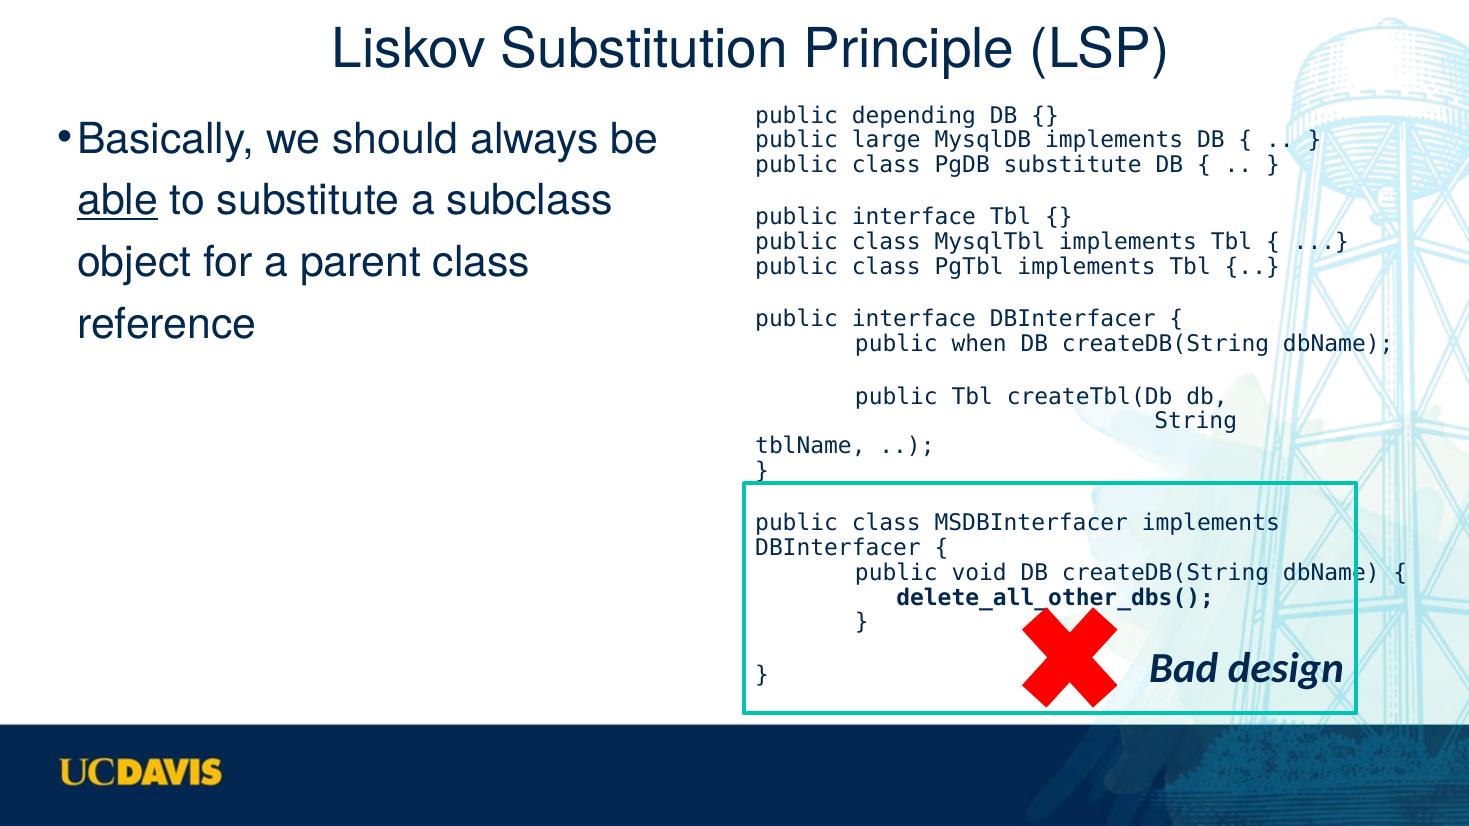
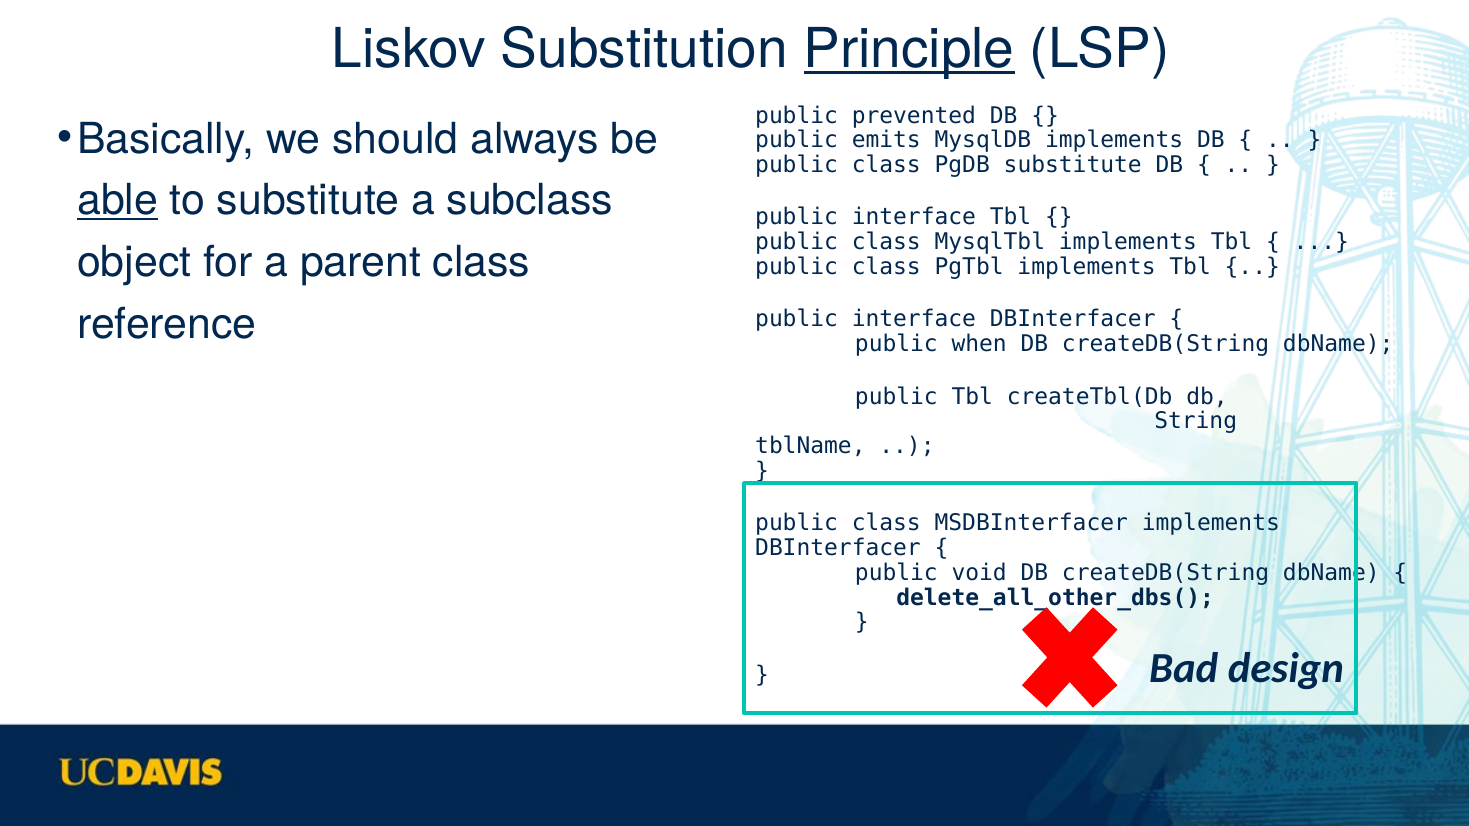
Principle underline: none -> present
depending: depending -> prevented
large: large -> emits
